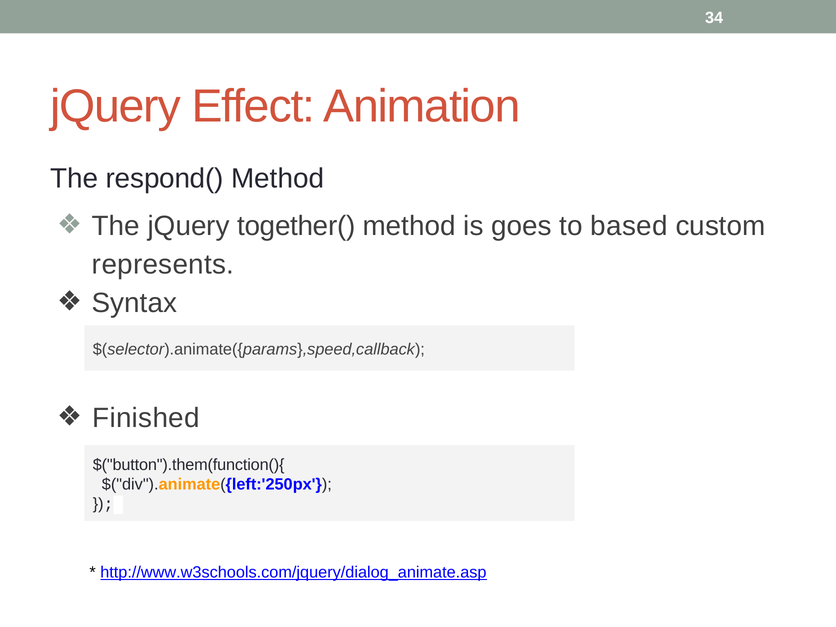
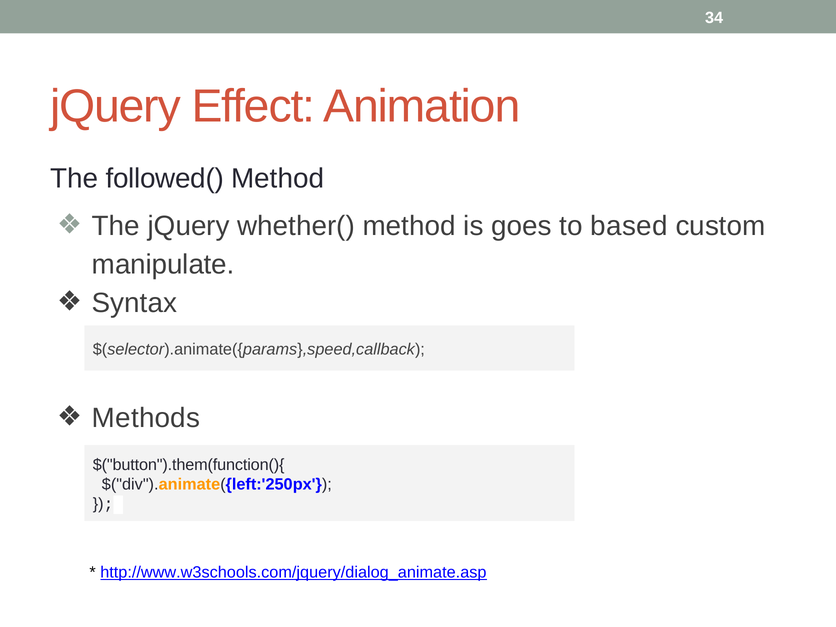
respond(: respond( -> followed(
together(: together( -> whether(
represents: represents -> manipulate
Finished: Finished -> Methods
